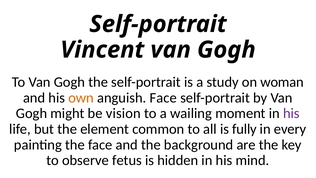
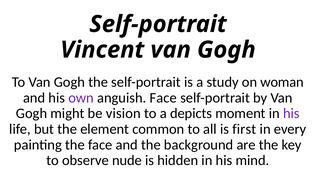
own colour: orange -> purple
wailing: wailing -> depicts
fully: fully -> first
fetus: fetus -> nude
